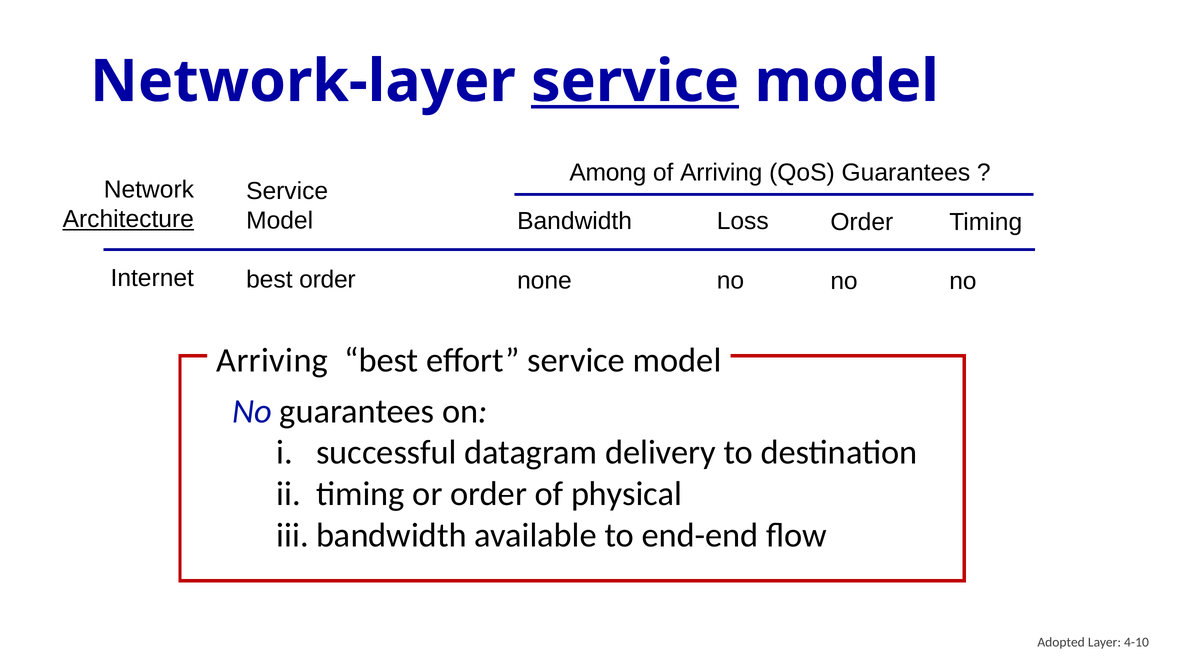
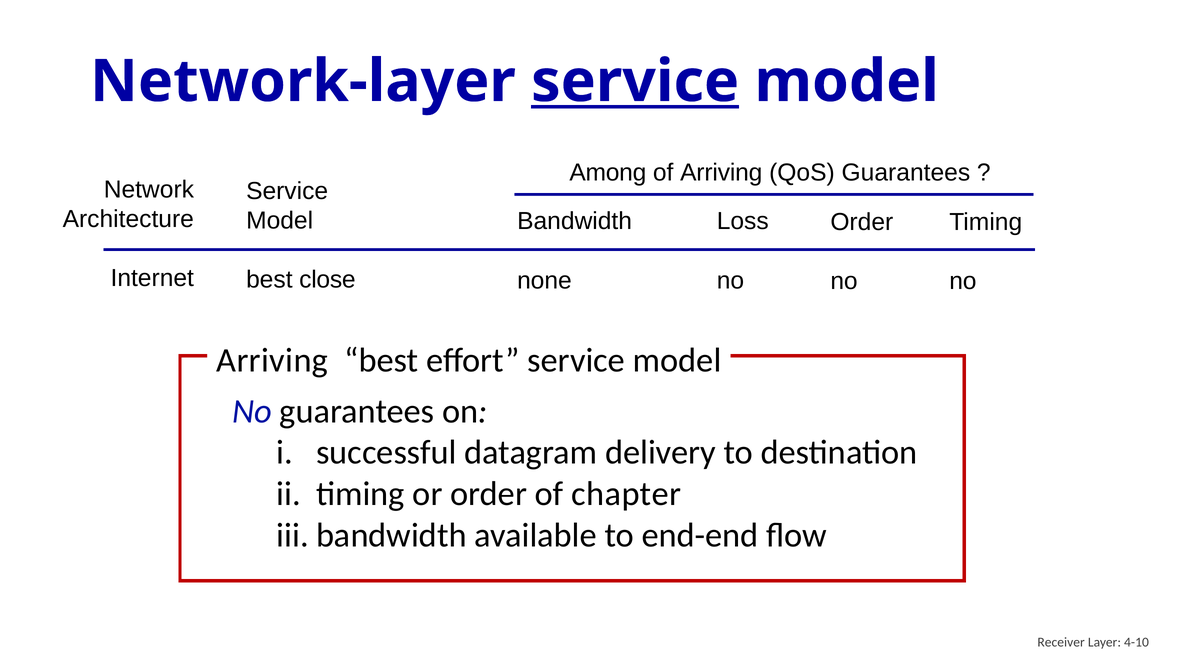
Architecture underline: present -> none
best order: order -> close
physical: physical -> chapter
Adopted: Adopted -> Receiver
